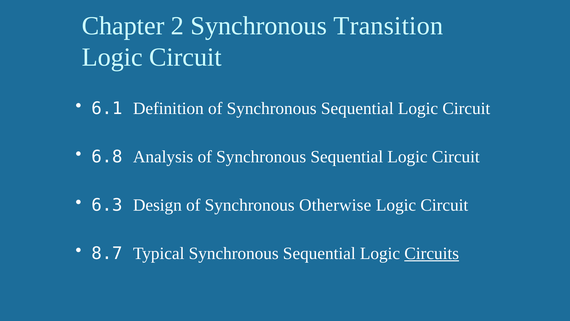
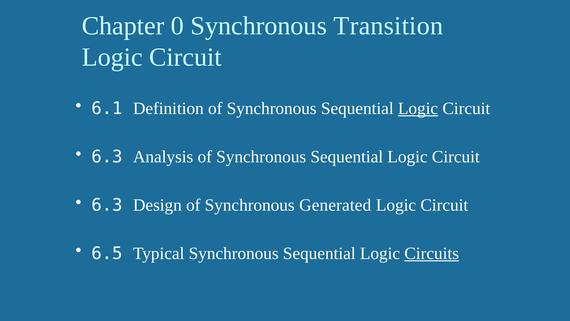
2: 2 -> 0
Logic at (418, 108) underline: none -> present
6.8 at (107, 157): 6.8 -> 6.3
Otherwise: Otherwise -> Generated
8.7: 8.7 -> 6.5
